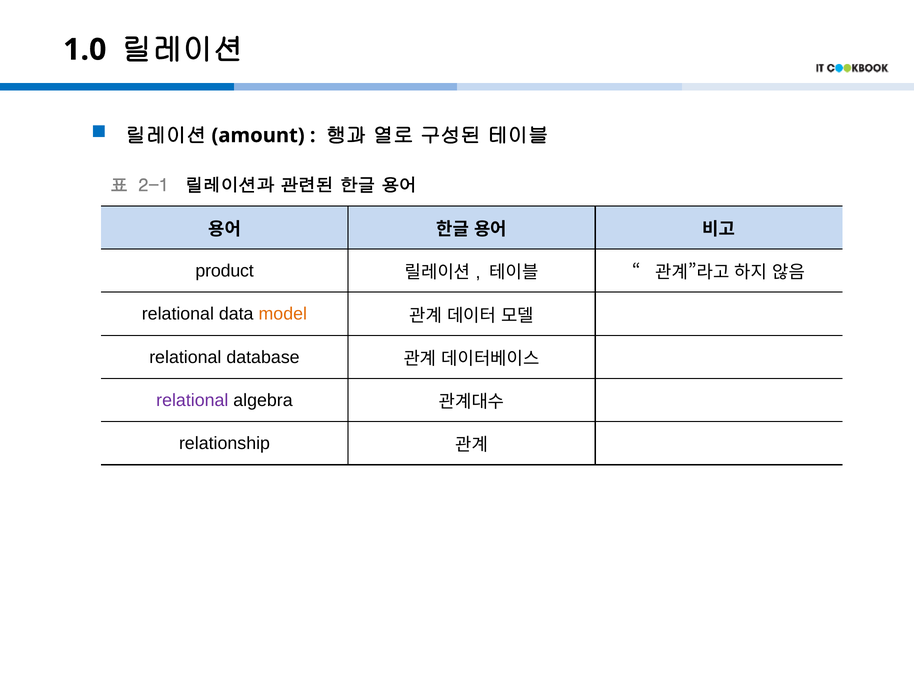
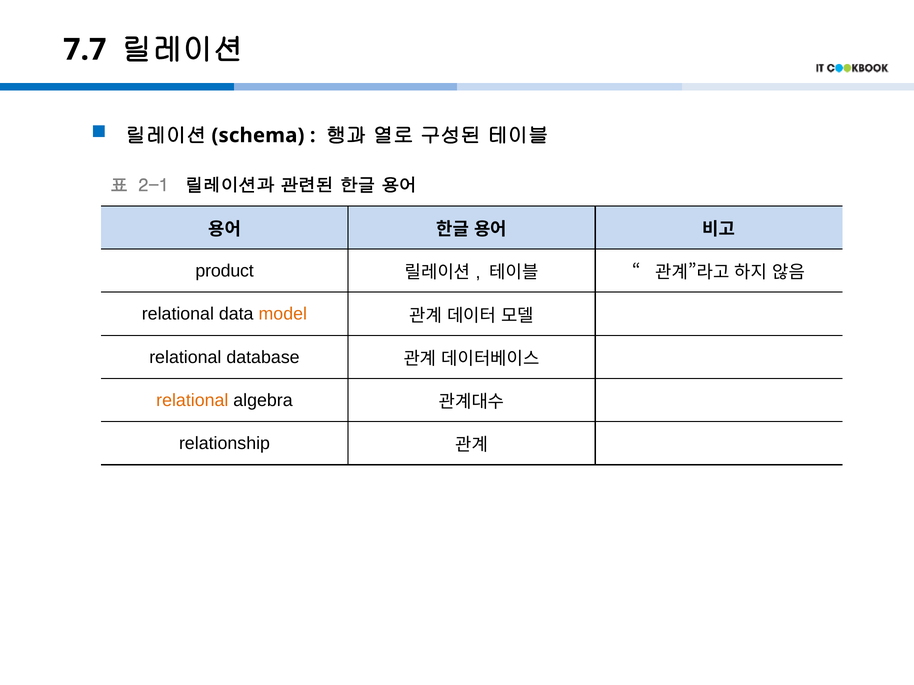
1.0: 1.0 -> 7.7
amount: amount -> schema
relational at (192, 401) colour: purple -> orange
